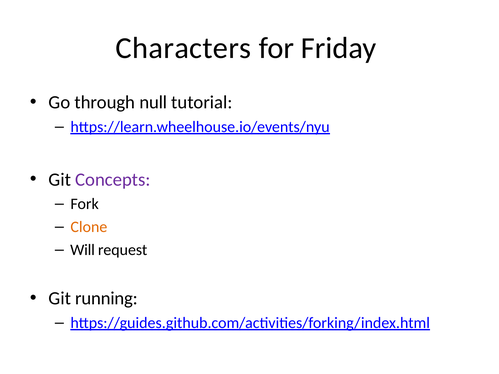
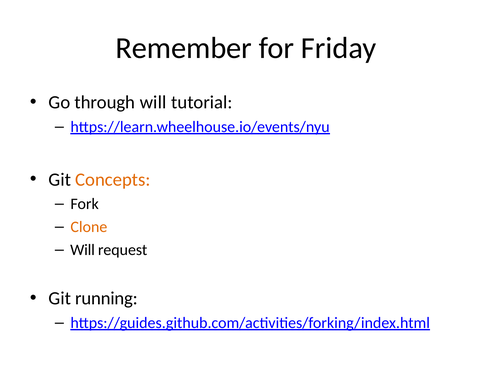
Characters: Characters -> Remember
through null: null -> will
Concepts colour: purple -> orange
